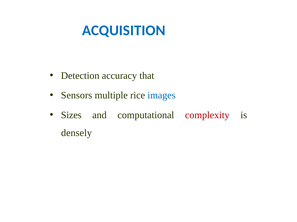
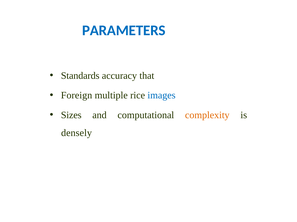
ACQUISITION: ACQUISITION -> PARAMETERS
Detection: Detection -> Standards
Sensors: Sensors -> Foreign
complexity colour: red -> orange
